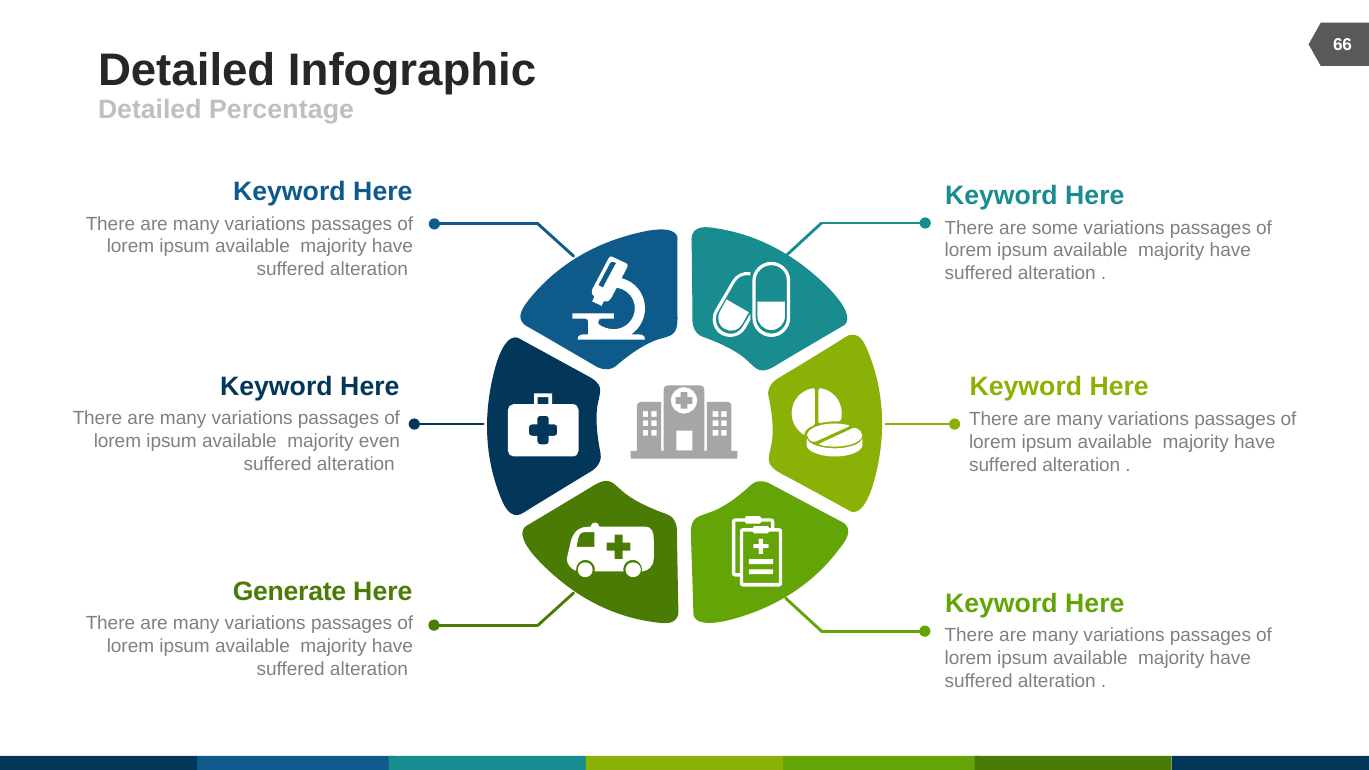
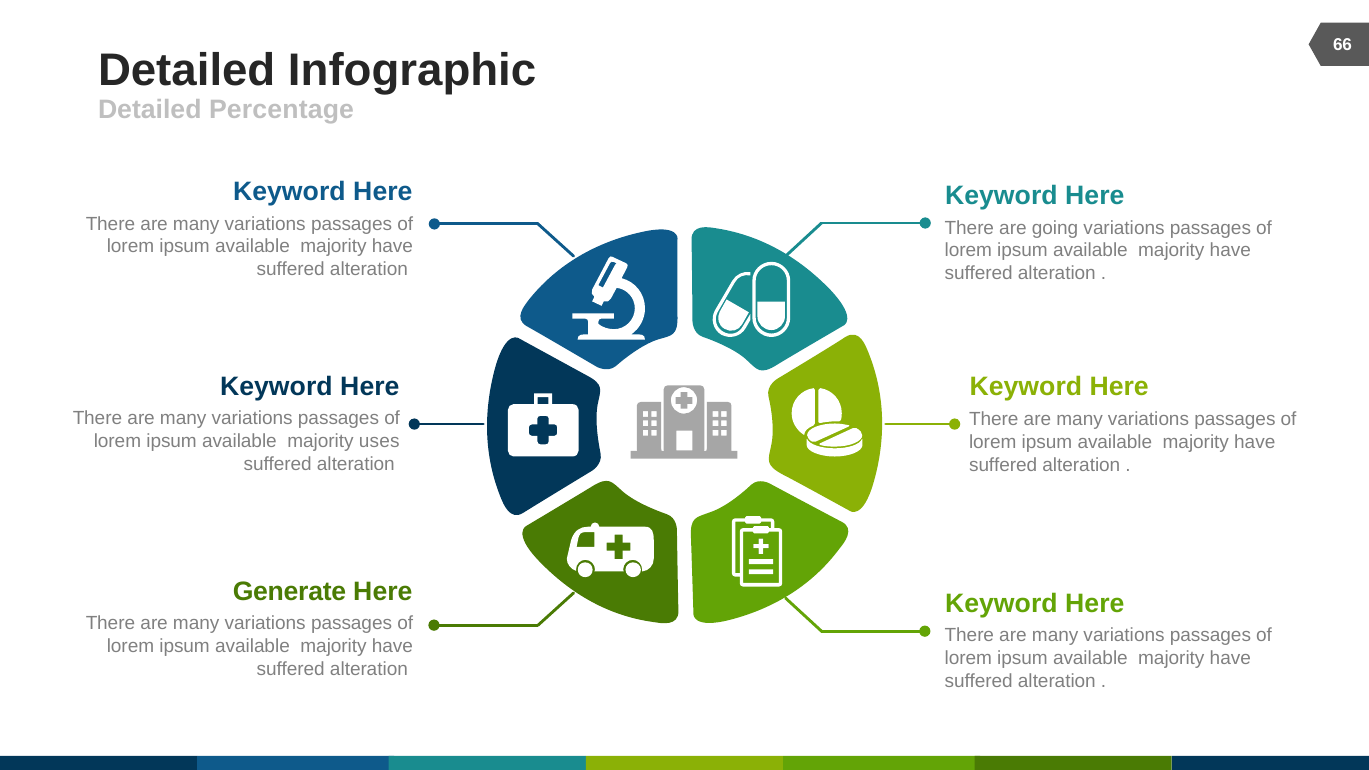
some: some -> going
even: even -> uses
